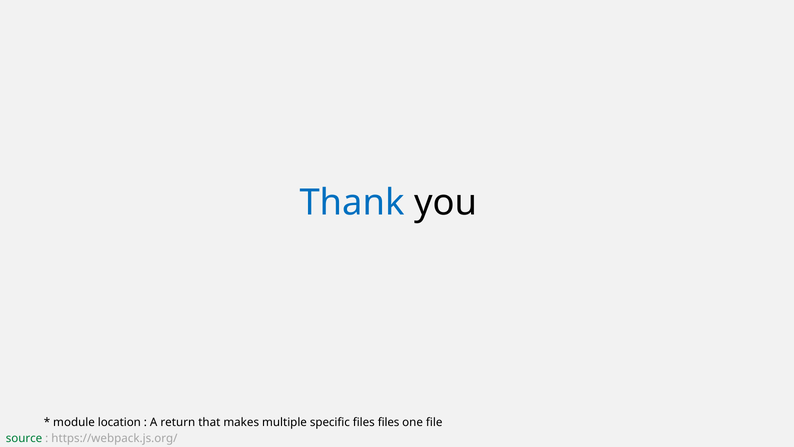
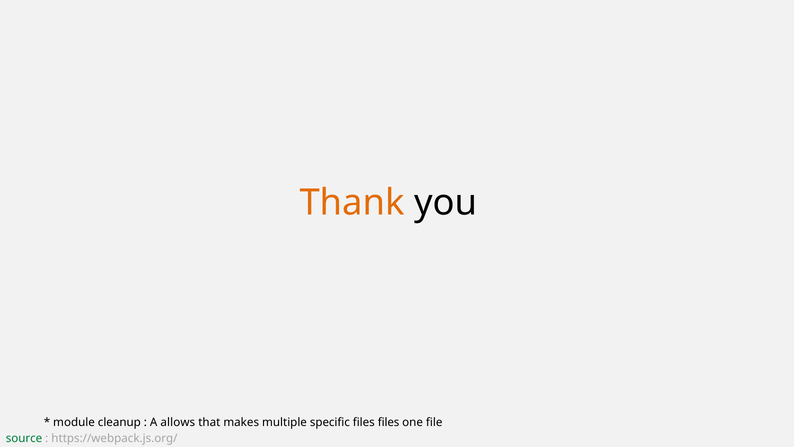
Thank colour: blue -> orange
location: location -> cleanup
return: return -> allows
